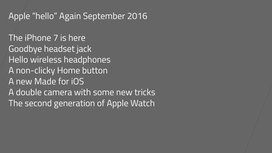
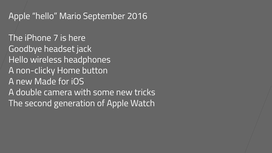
Again: Again -> Mario
